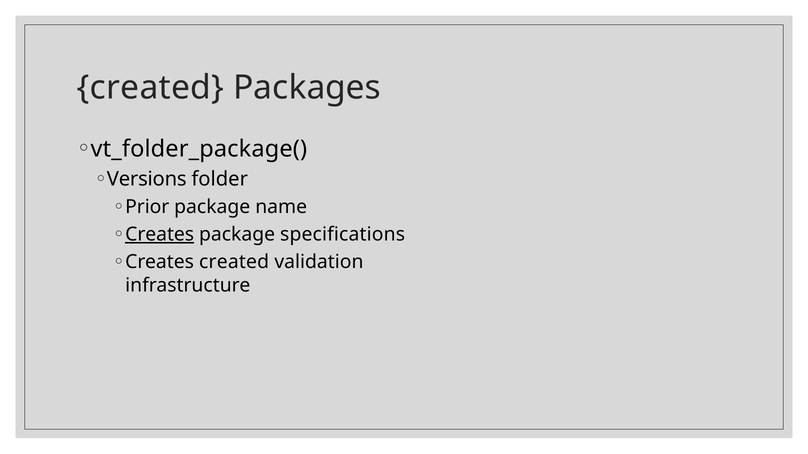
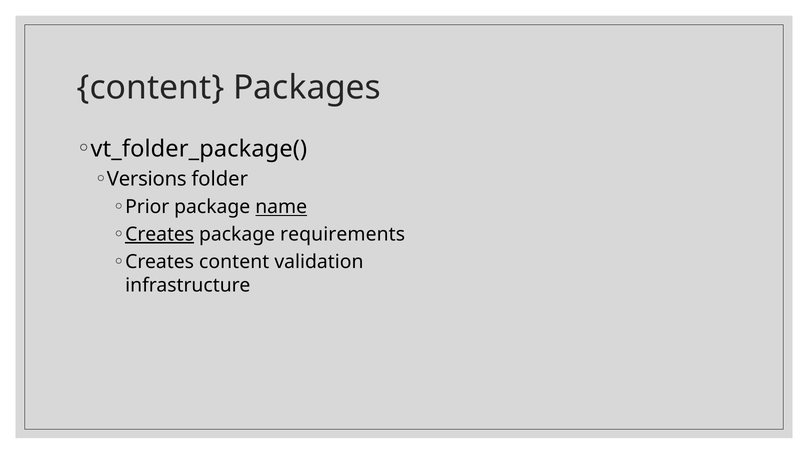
created at (150, 88): created -> content
name underline: none -> present
specifications: specifications -> requirements
Creates created: created -> content
